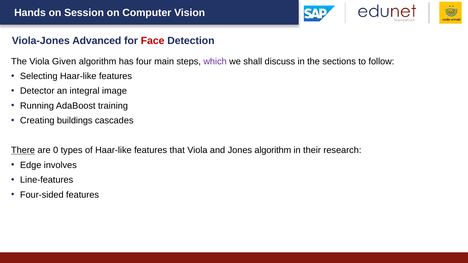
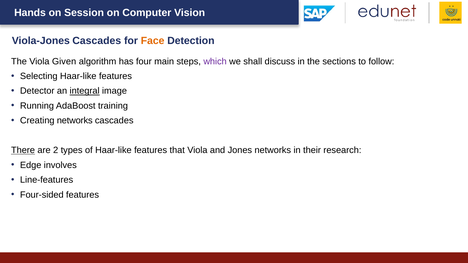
Viola-Jones Advanced: Advanced -> Cascades
Face colour: red -> orange
integral underline: none -> present
Creating buildings: buildings -> networks
0: 0 -> 2
Jones algorithm: algorithm -> networks
